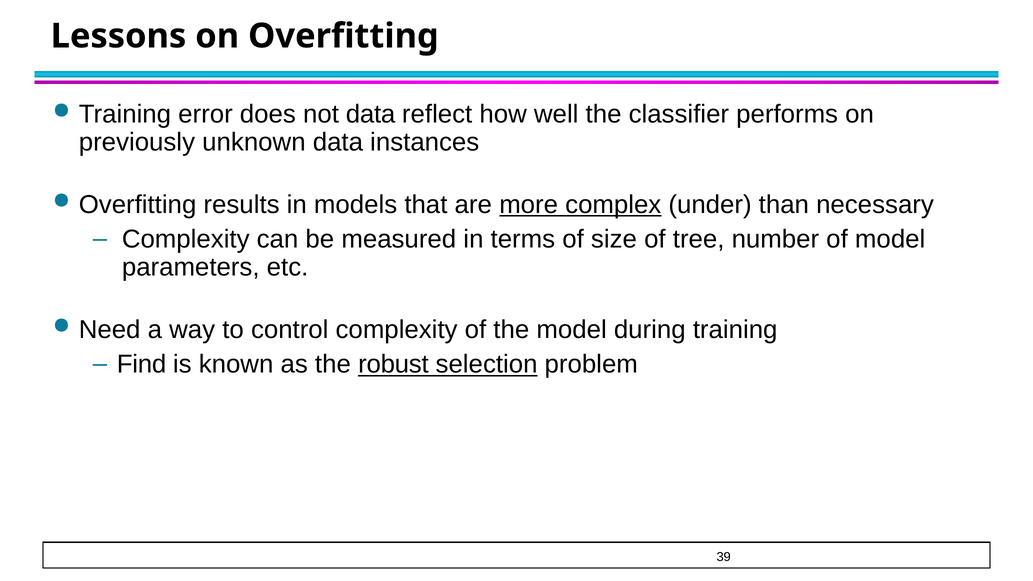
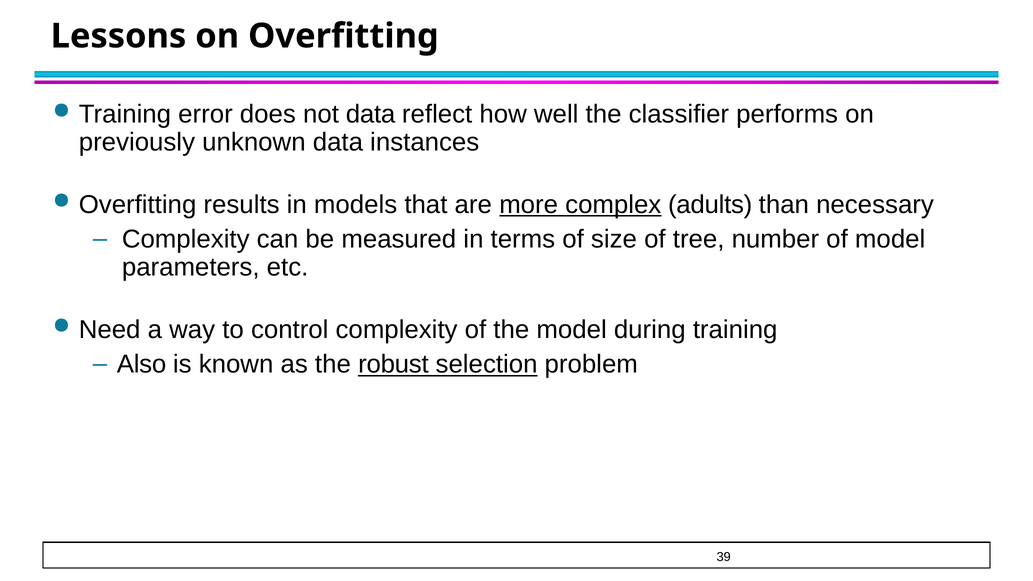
under: under -> adults
Find: Find -> Also
